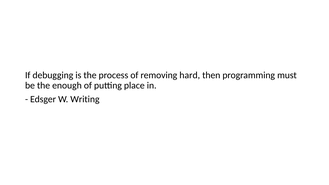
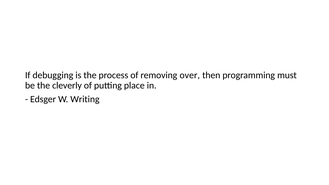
hard: hard -> over
enough: enough -> cleverly
